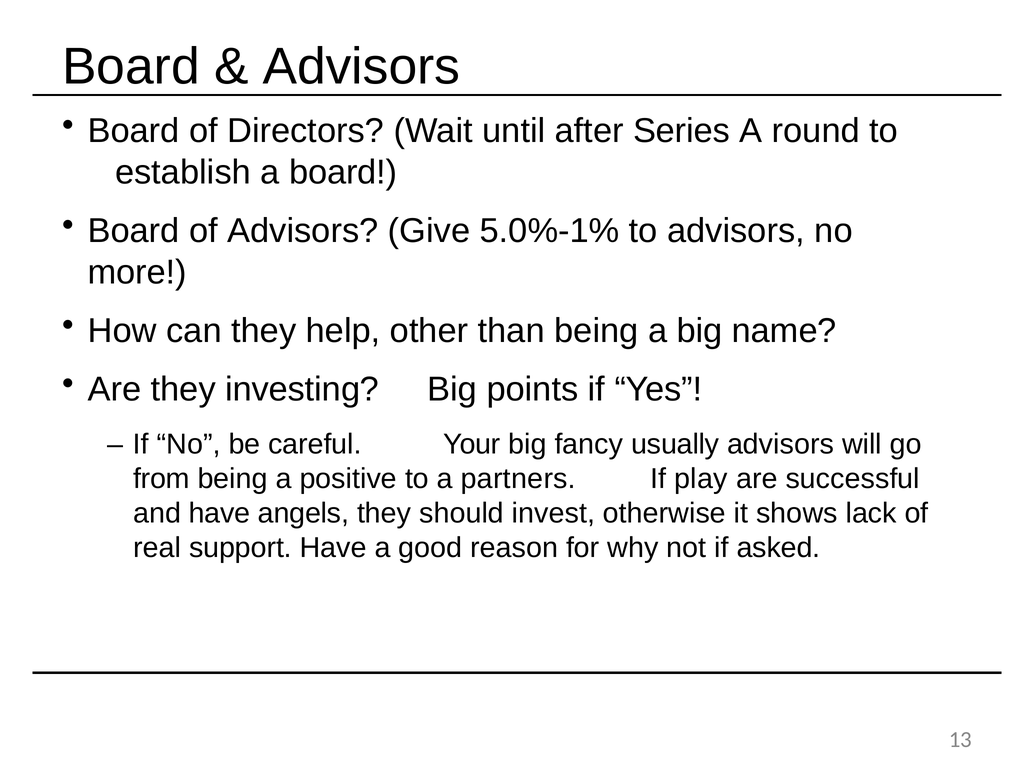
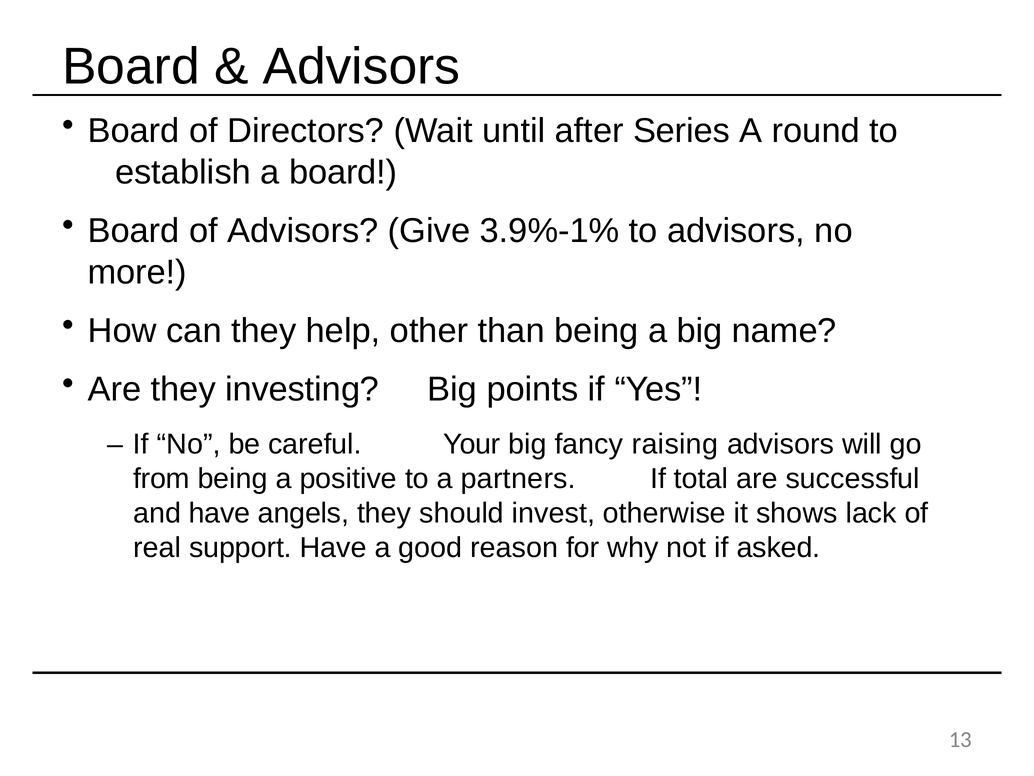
5.0%-1%: 5.0%-1% -> 3.9%-1%
usually: usually -> raising
play: play -> total
